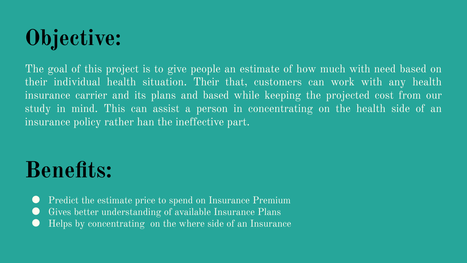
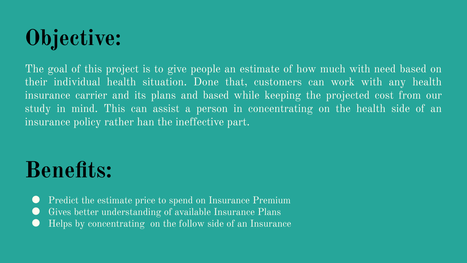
situation Their: Their -> Done
where: where -> follow
